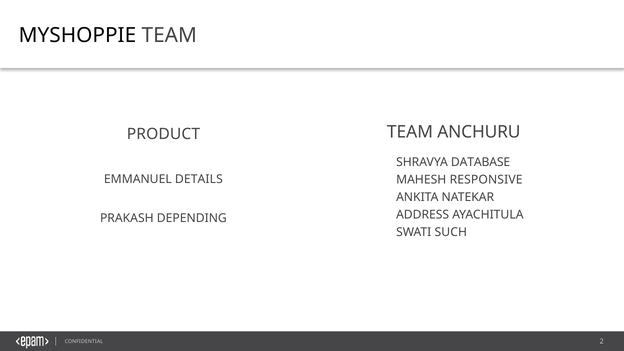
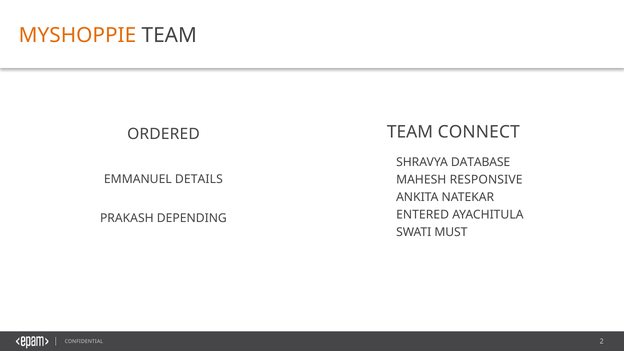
MYSHOPPIE colour: black -> orange
ANCHURU: ANCHURU -> CONNECT
PRODUCT: PRODUCT -> ORDERED
ADDRESS: ADDRESS -> ENTERED
SUCH: SUCH -> MUST
